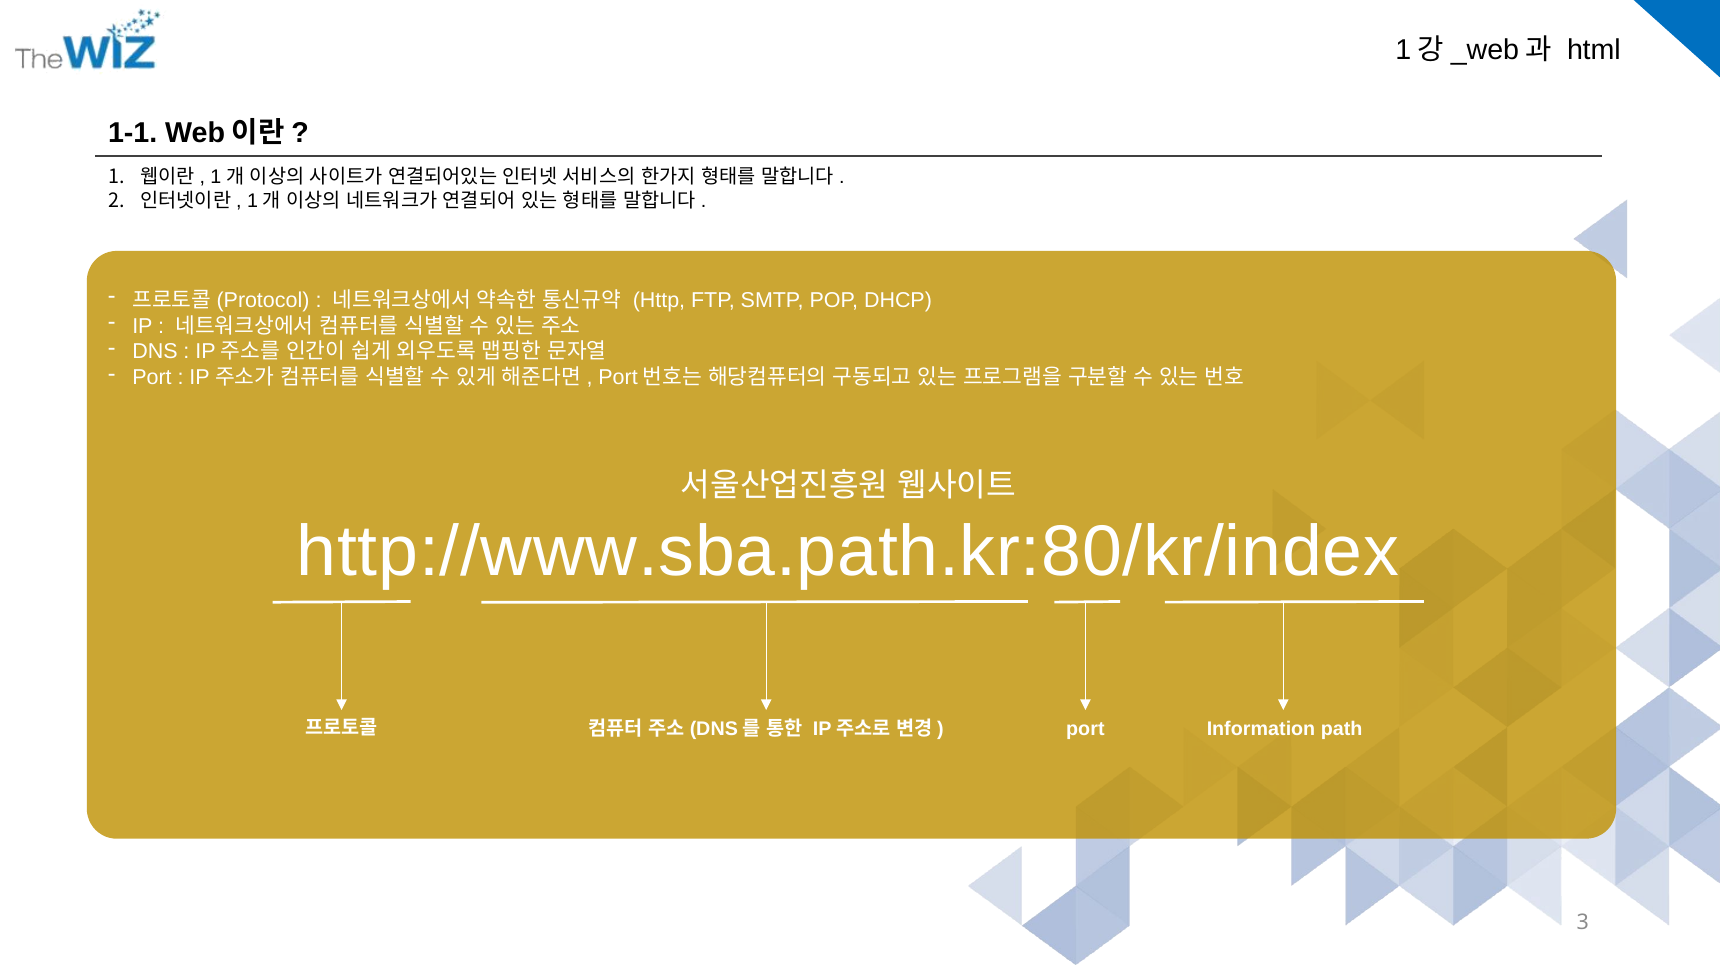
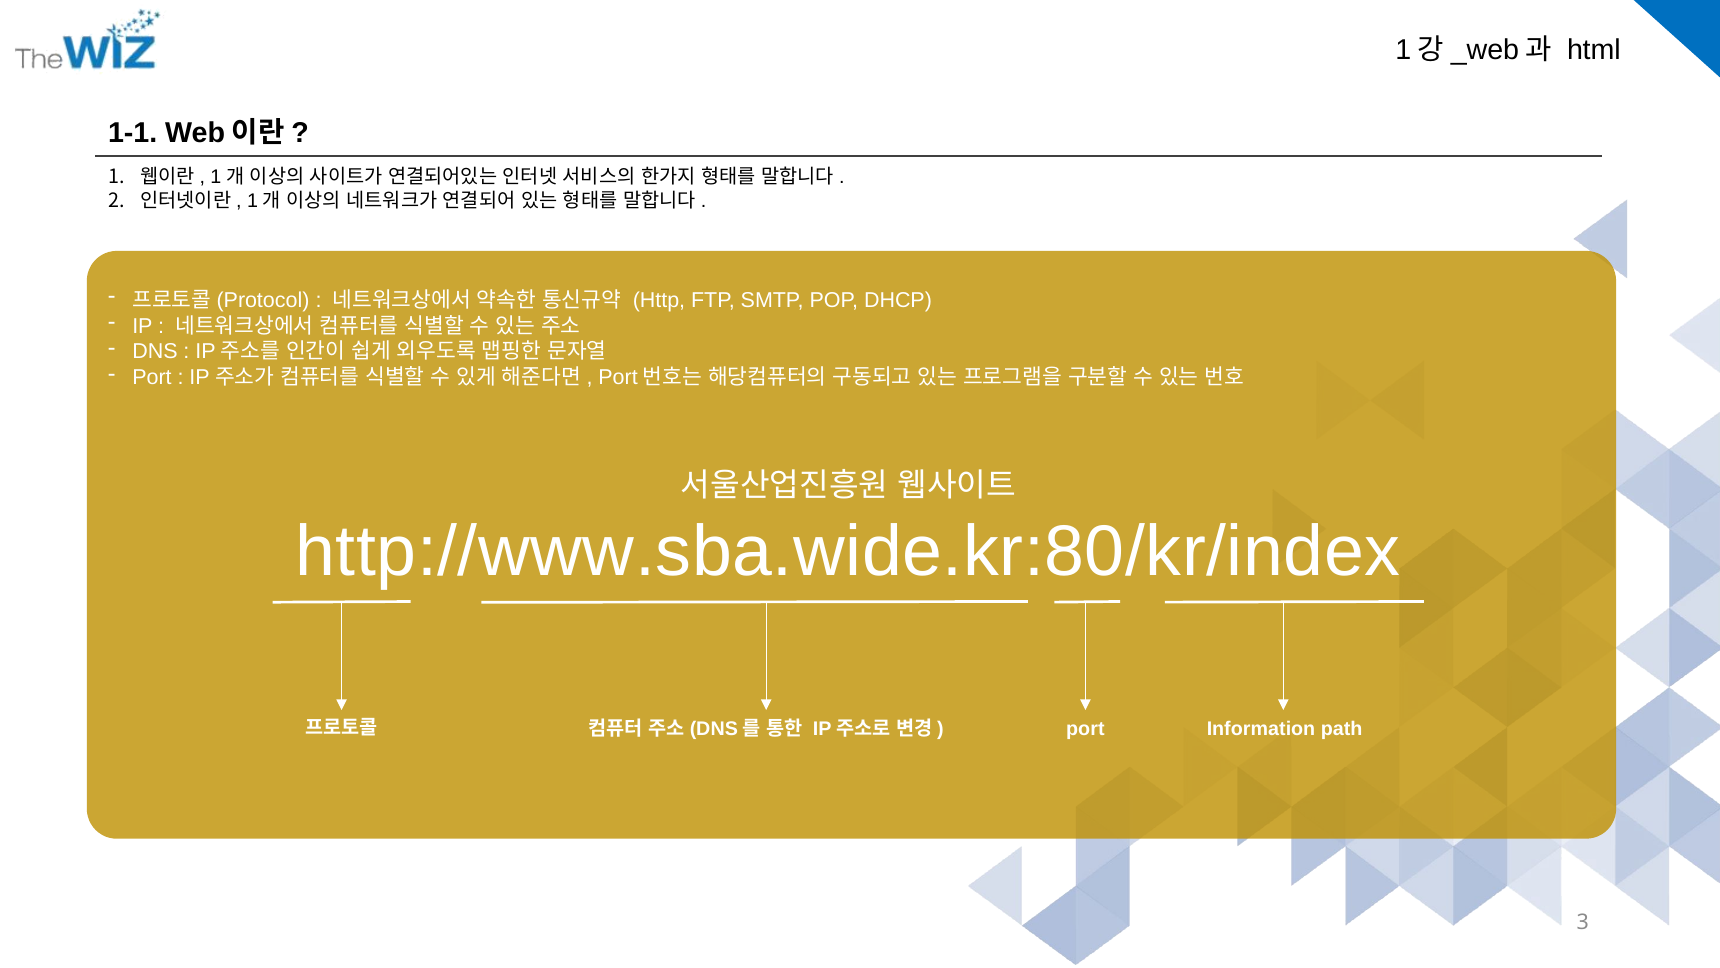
http://www.sba.path.kr:80/kr/index: http://www.sba.path.kr:80/kr/index -> http://www.sba.wide.kr:80/kr/index
